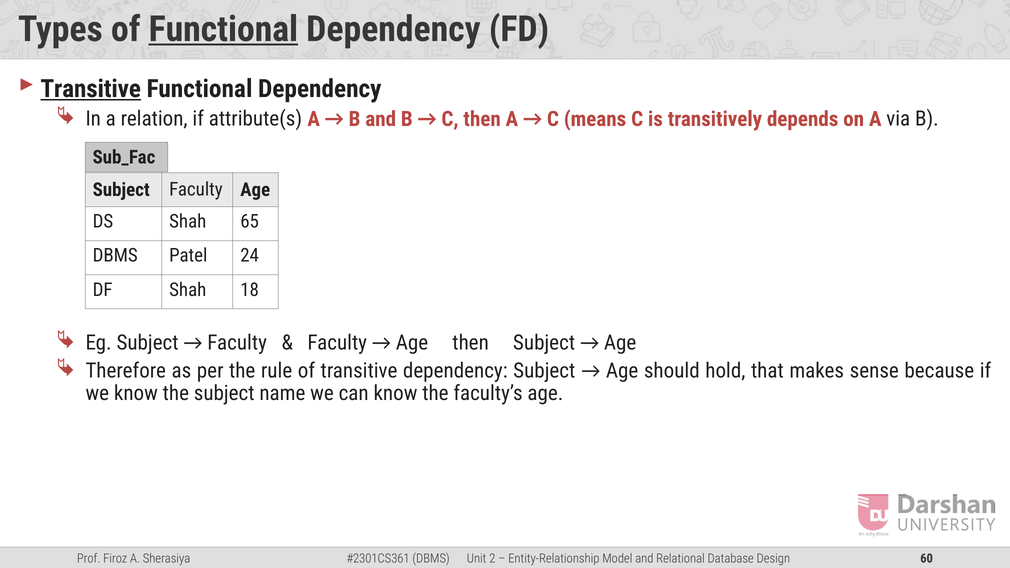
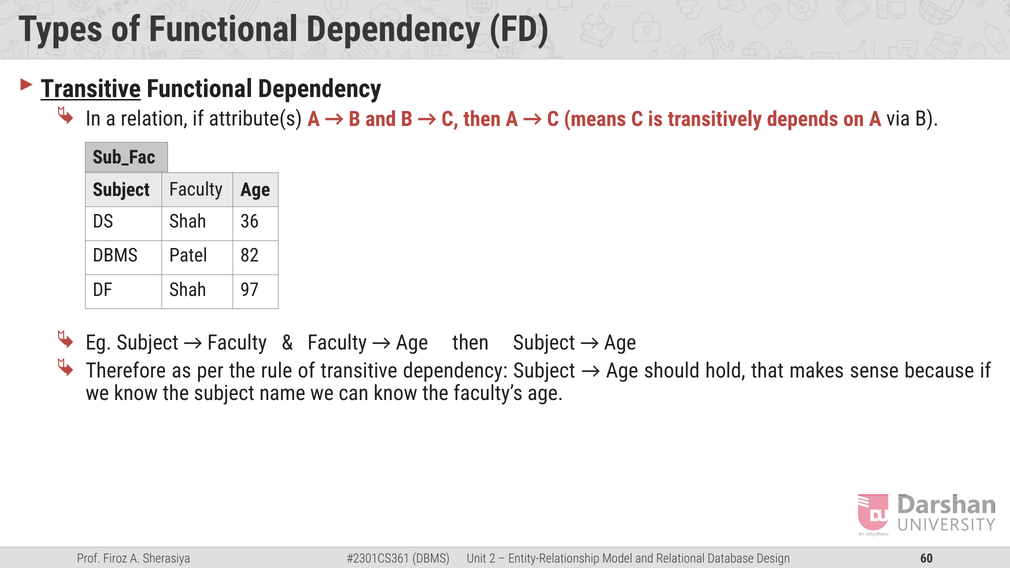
Functional at (223, 29) underline: present -> none
65: 65 -> 36
24: 24 -> 82
18: 18 -> 97
